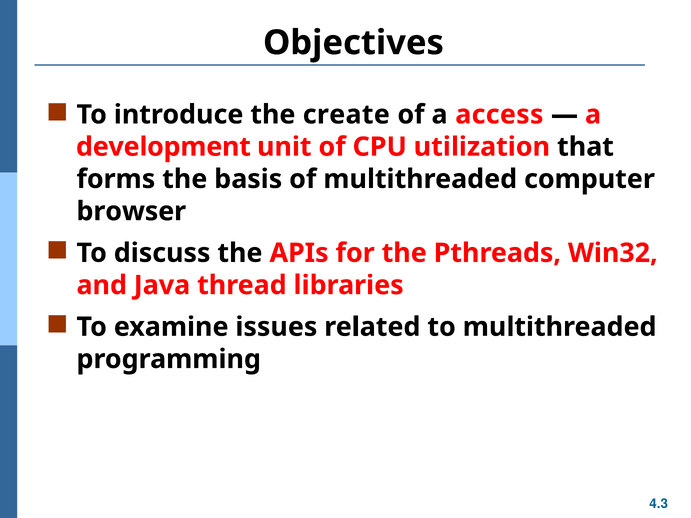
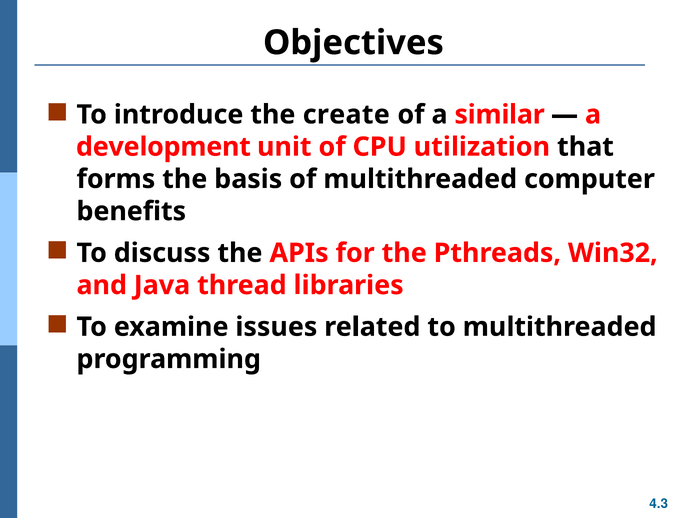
access: access -> similar
browser: browser -> benefits
